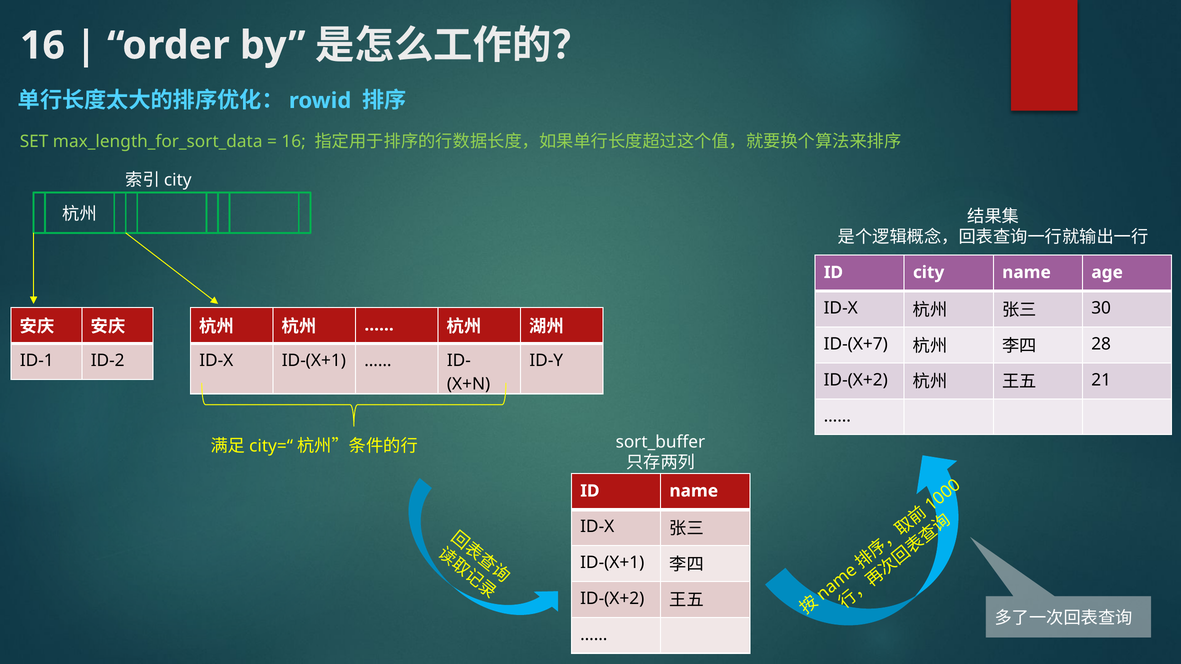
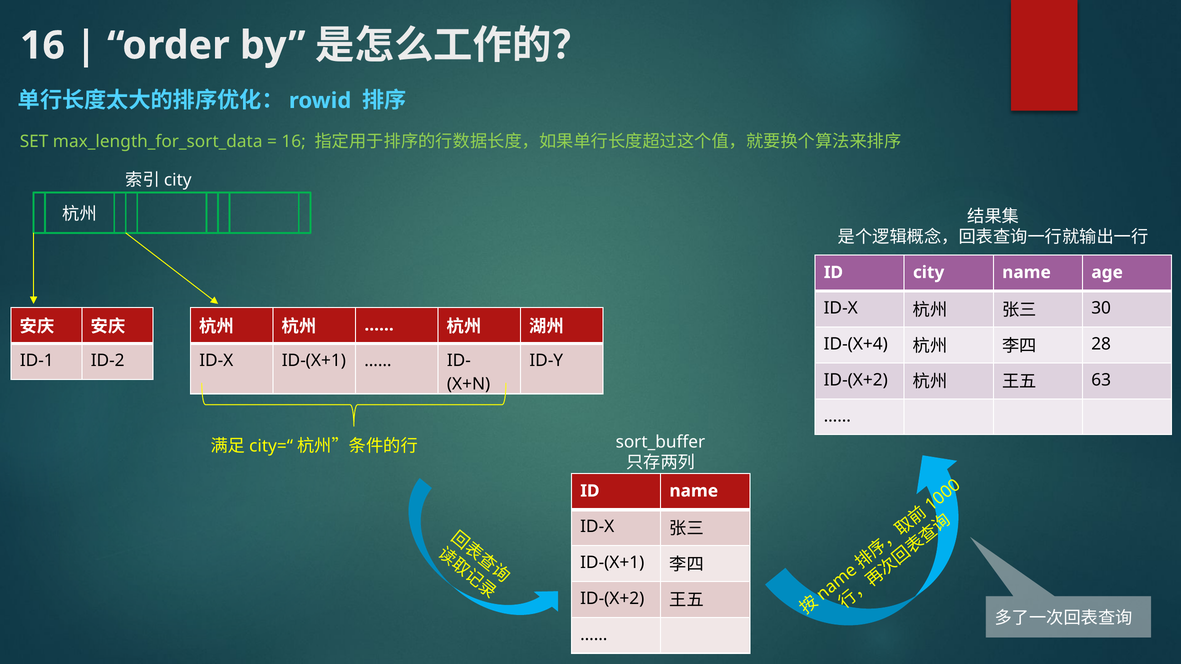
ID-(X+7: ID-(X+7 -> ID-(X+4
21: 21 -> 63
